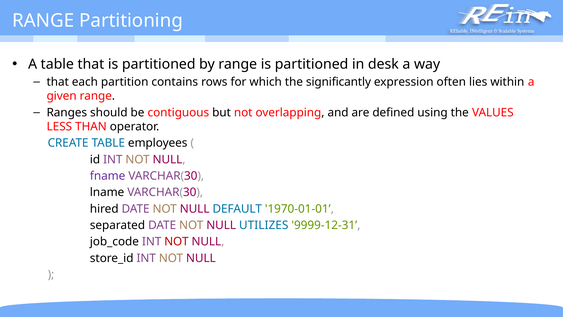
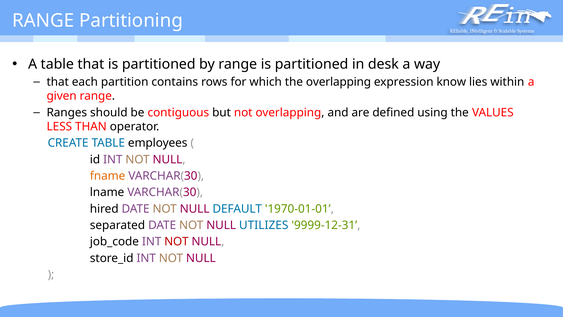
the significantly: significantly -> overlapping
often: often -> know
fname colour: purple -> orange
